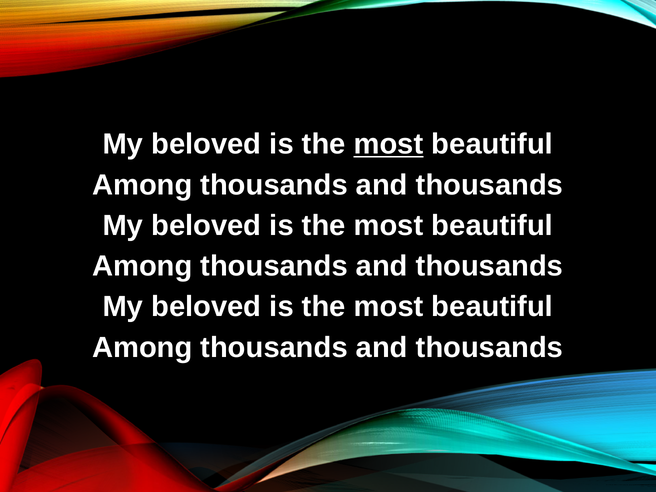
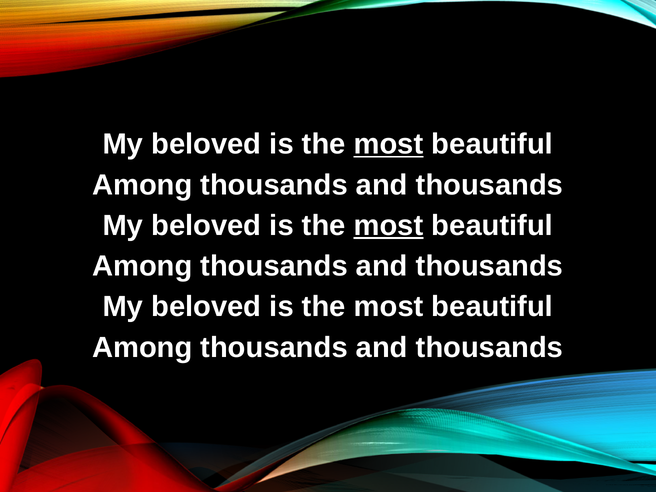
most at (389, 226) underline: none -> present
